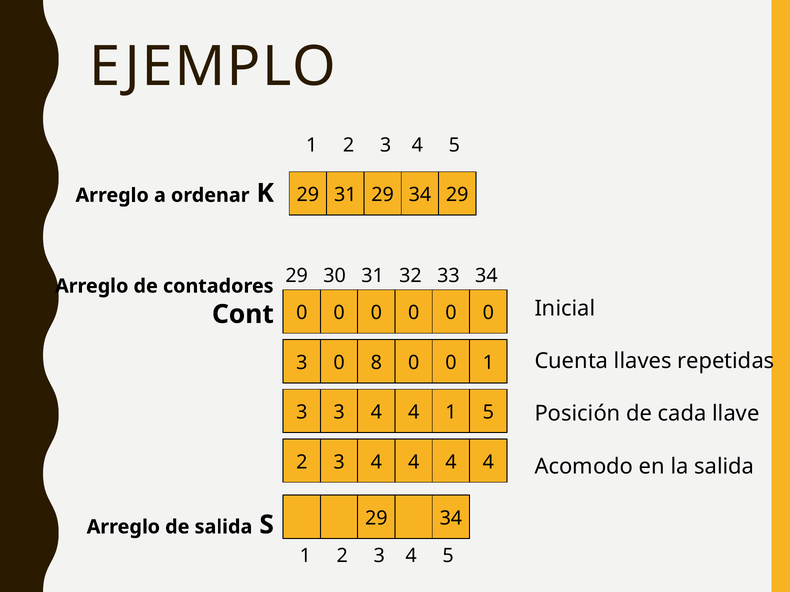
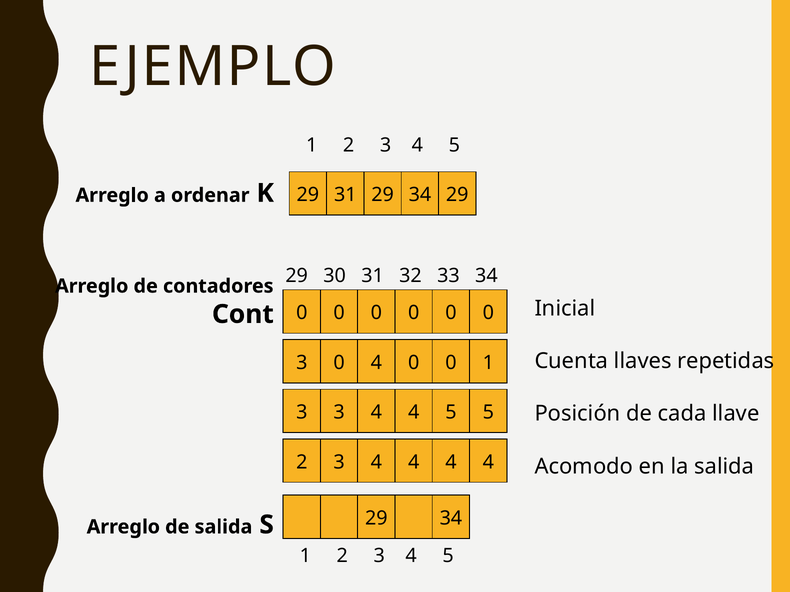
0 8: 8 -> 4
3 4 4 1: 1 -> 5
